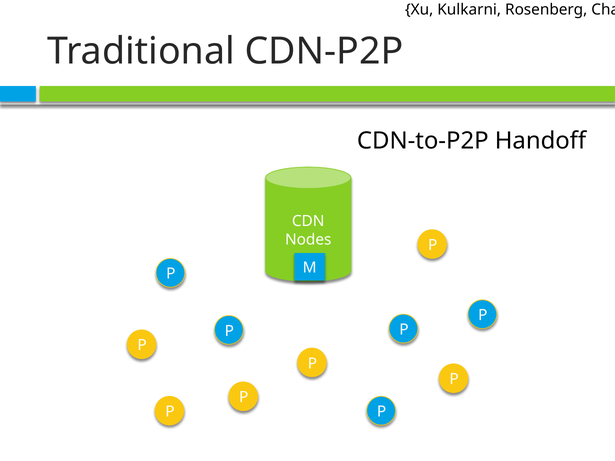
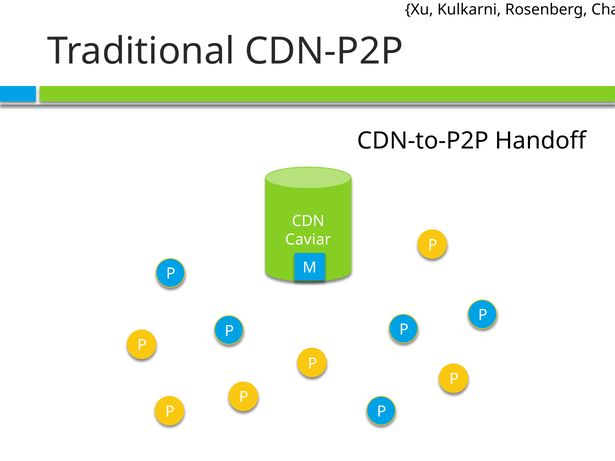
Nodes: Nodes -> Caviar
